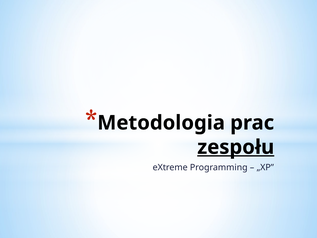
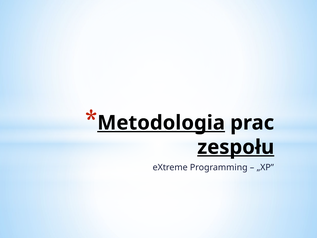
Metodologia underline: none -> present
